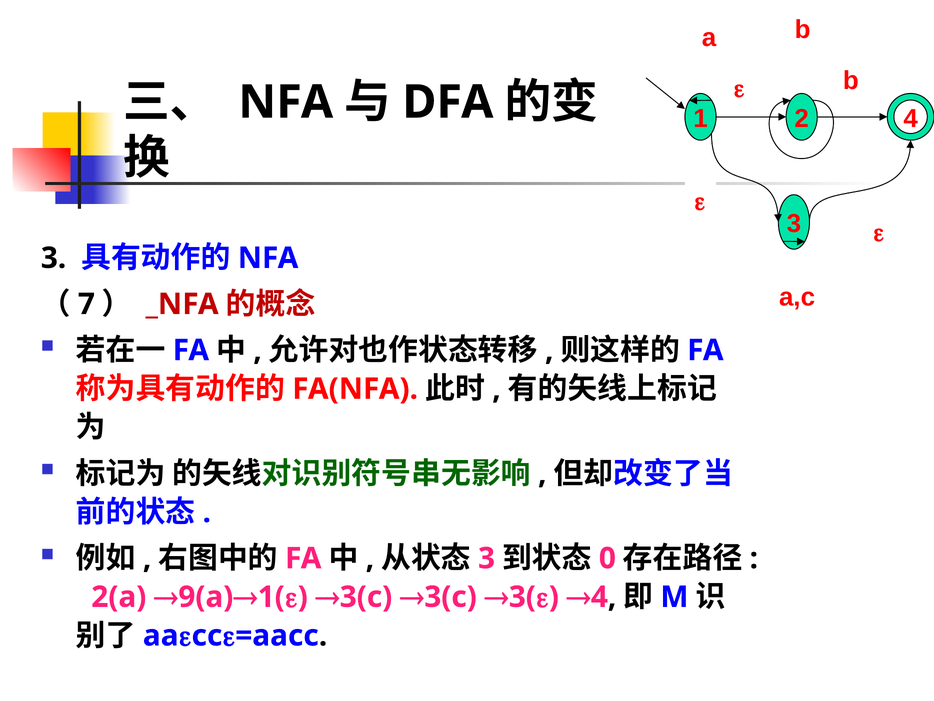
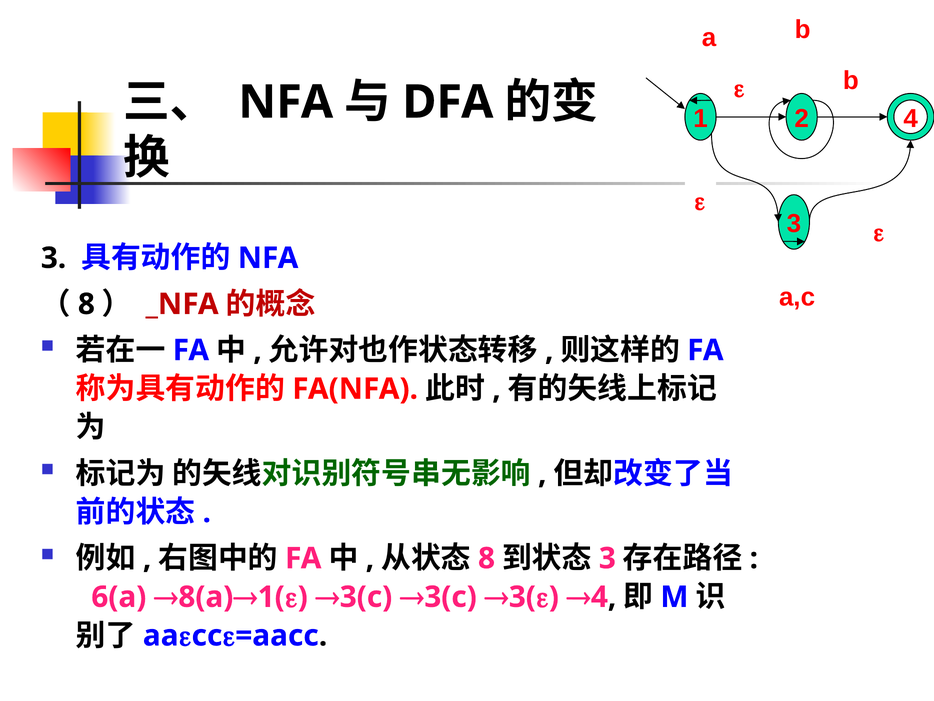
7 at (86, 304): 7 -> 8
3 at (487, 558): 3 -> 8
0 at (607, 558): 0 -> 3
2(a: 2(a -> 6(a
9(a: 9(a -> 8(a
